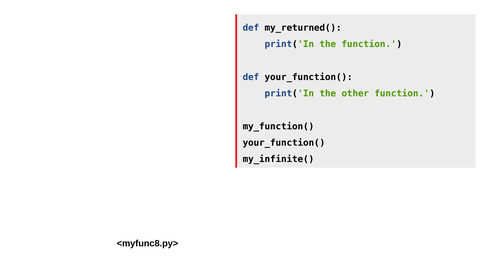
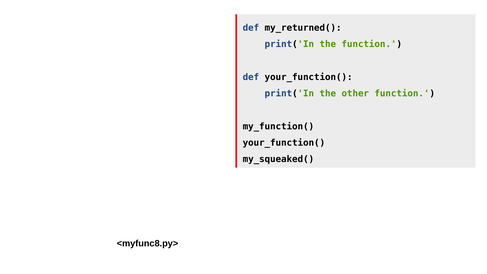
my_infinite(: my_infinite( -> my_squeaked(
